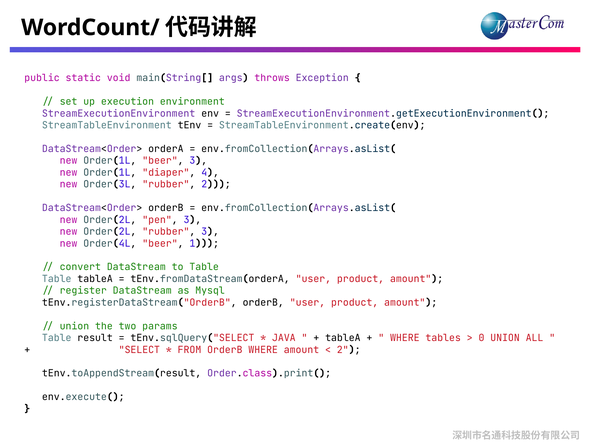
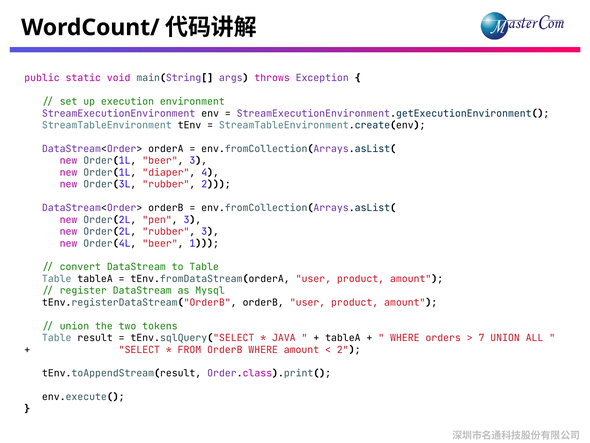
params: params -> tokens
tables: tables -> orders
0: 0 -> 7
